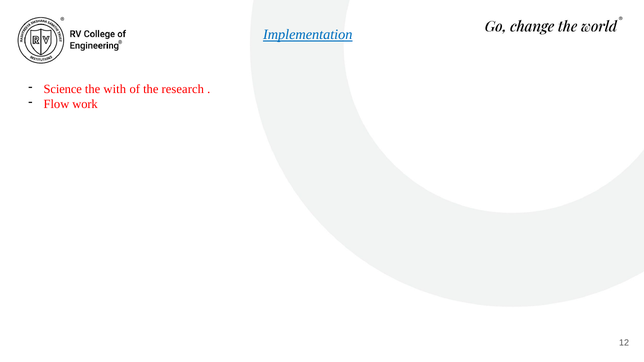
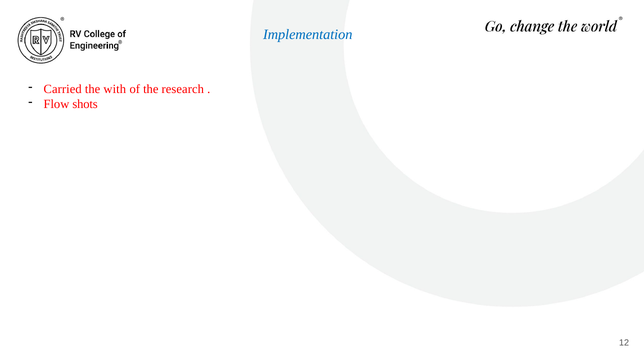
Implementation underline: present -> none
Science: Science -> Carried
work: work -> shots
